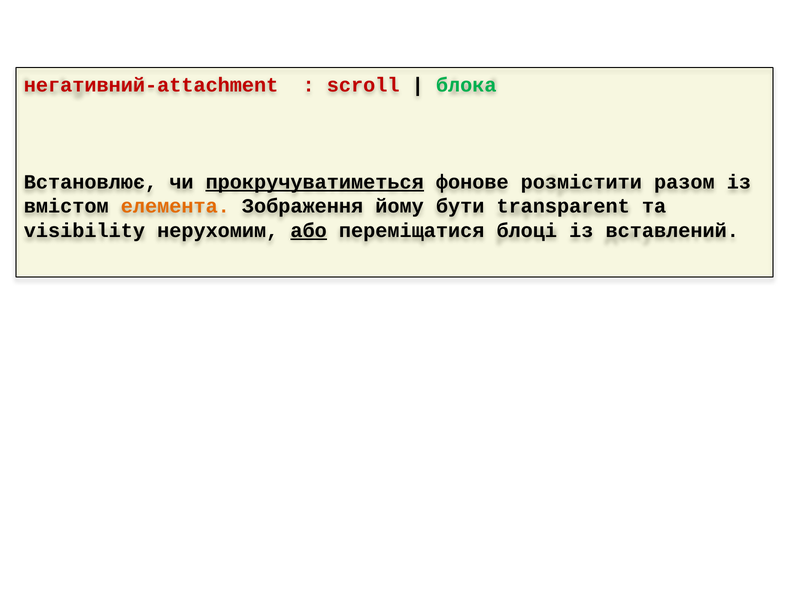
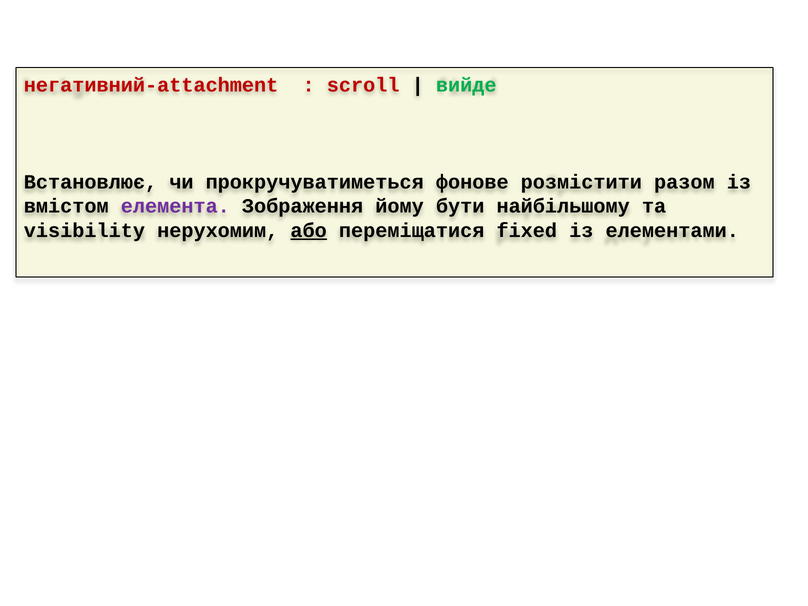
блока: блока -> вийде
прокручуватиметься underline: present -> none
елемента colour: orange -> purple
transparent: transparent -> найбільшому
блоці: блоці -> fixed
вставлений: вставлений -> елементами
